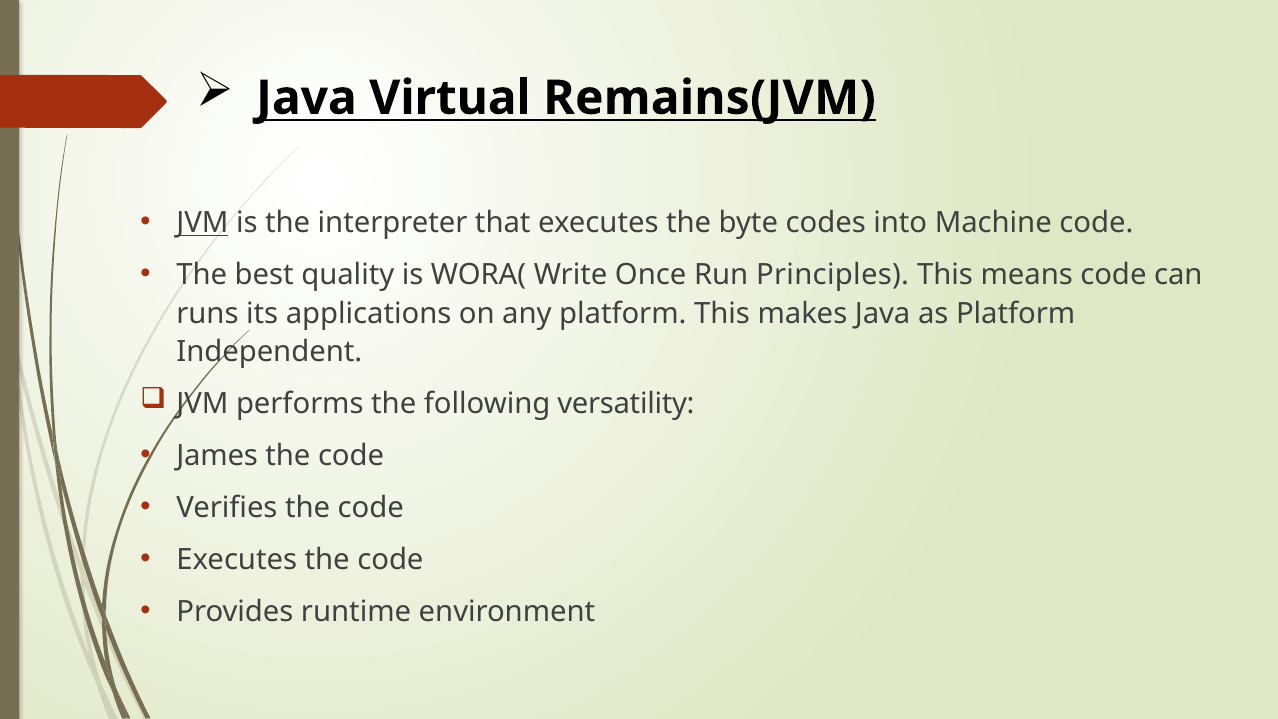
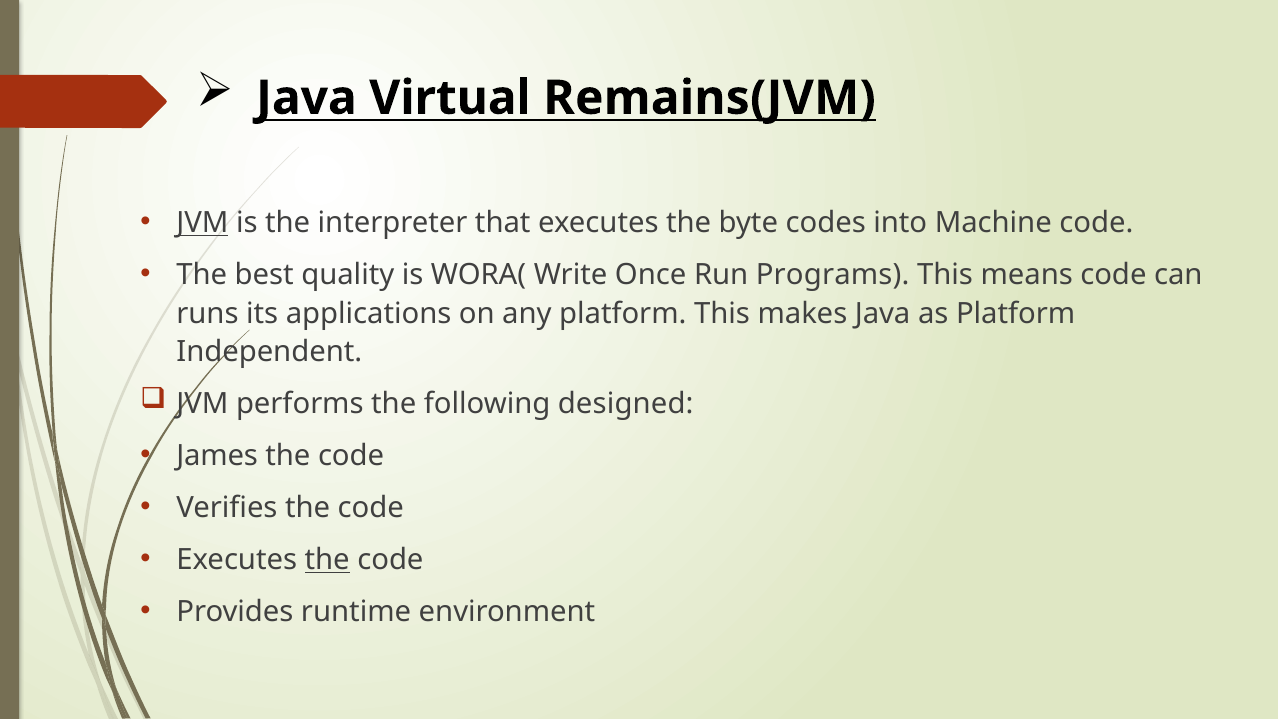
Principles: Principles -> Programs
versatility: versatility -> designed
the at (327, 560) underline: none -> present
